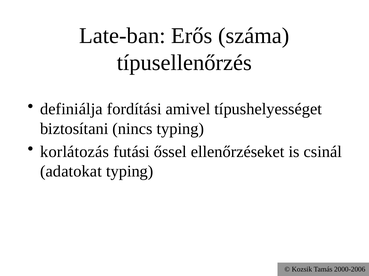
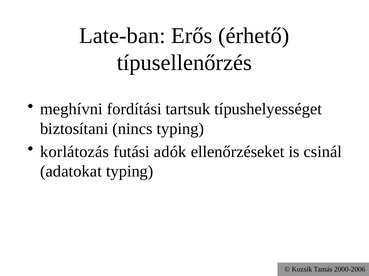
száma: száma -> érhető
definiálja: definiálja -> meghívni
amivel: amivel -> tartsuk
őssel: őssel -> adók
